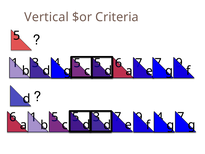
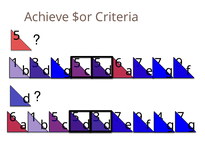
Vertical: Vertical -> Achieve
